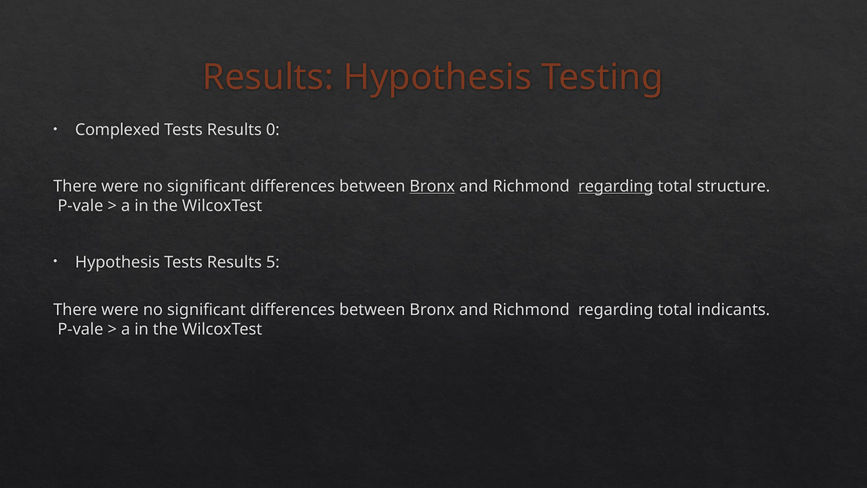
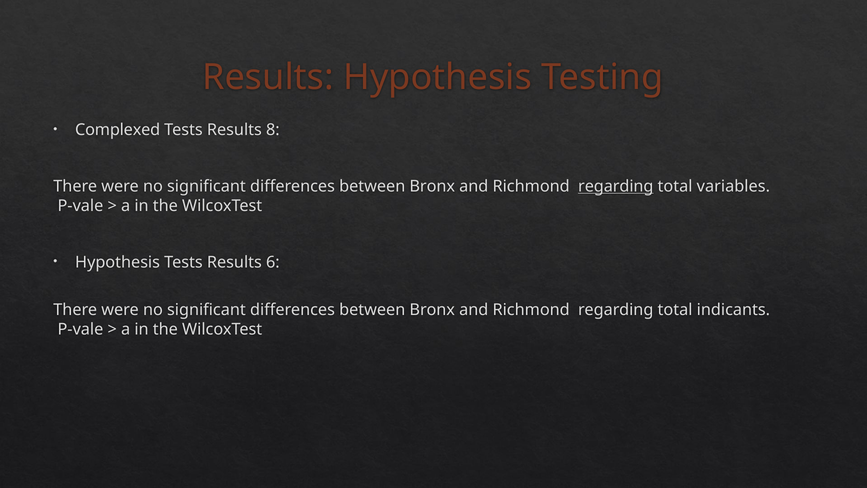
0: 0 -> 8
Bronx at (432, 186) underline: present -> none
structure: structure -> variables
5: 5 -> 6
